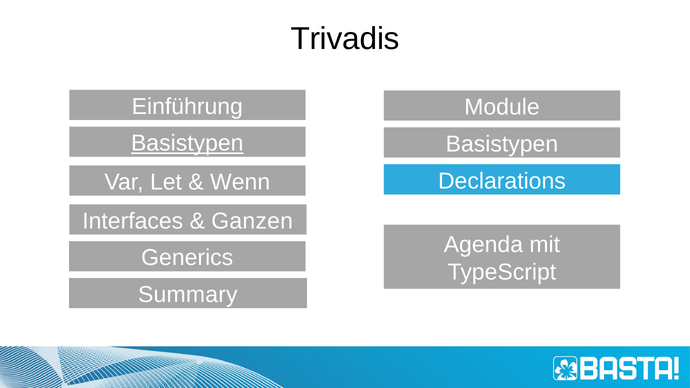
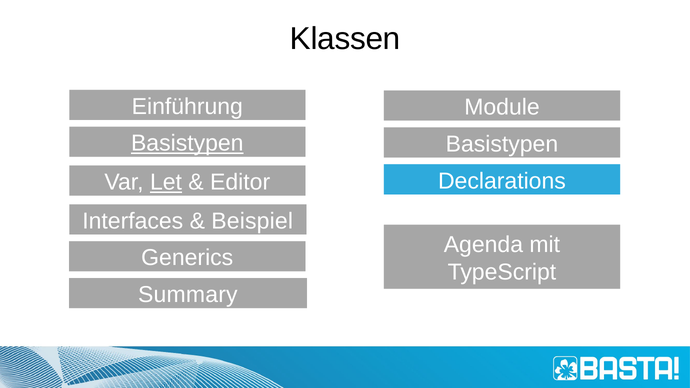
Trivadis: Trivadis -> Klassen
Let underline: none -> present
Wenn: Wenn -> Editor
Ganzen: Ganzen -> Beispiel
